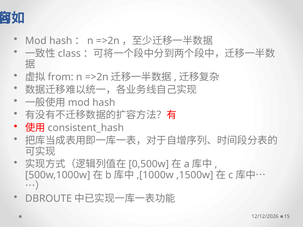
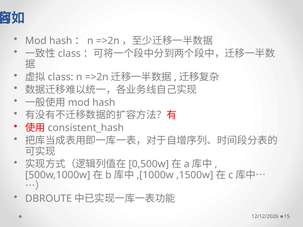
from at (61, 77): from -> class
